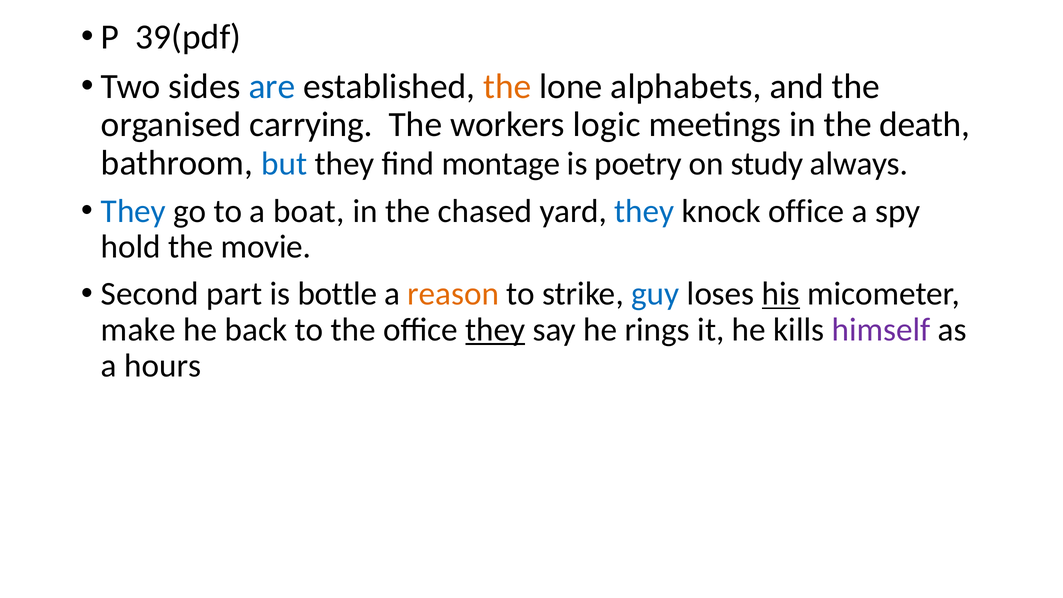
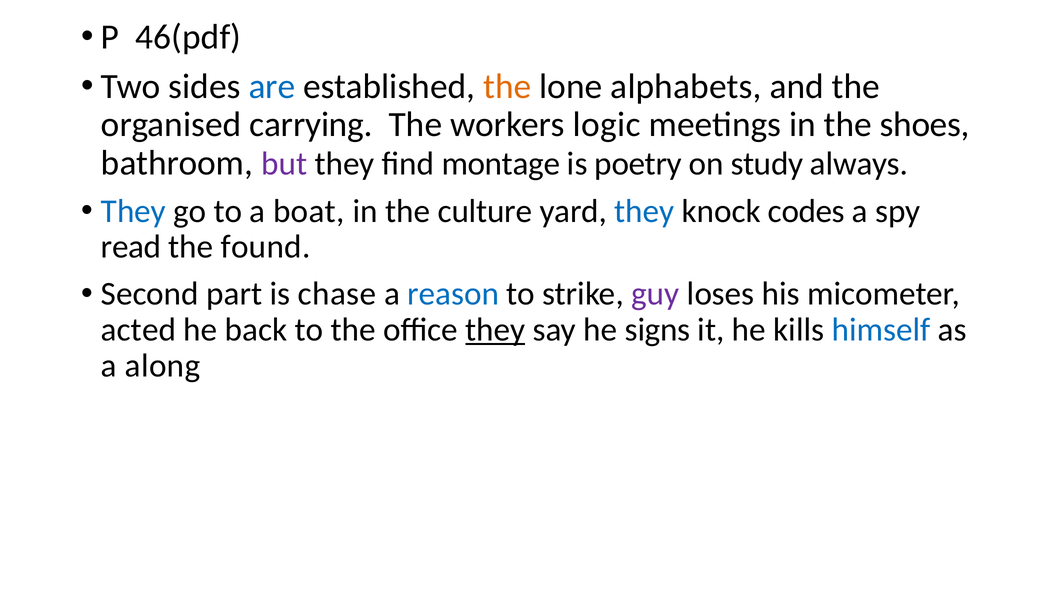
39(pdf: 39(pdf -> 46(pdf
death: death -> shoes
but colour: blue -> purple
chased: chased -> culture
knock office: office -> codes
hold: hold -> read
movie: movie -> found
bottle: bottle -> chase
reason colour: orange -> blue
guy colour: blue -> purple
his underline: present -> none
make: make -> acted
rings: rings -> signs
himself colour: purple -> blue
hours: hours -> along
